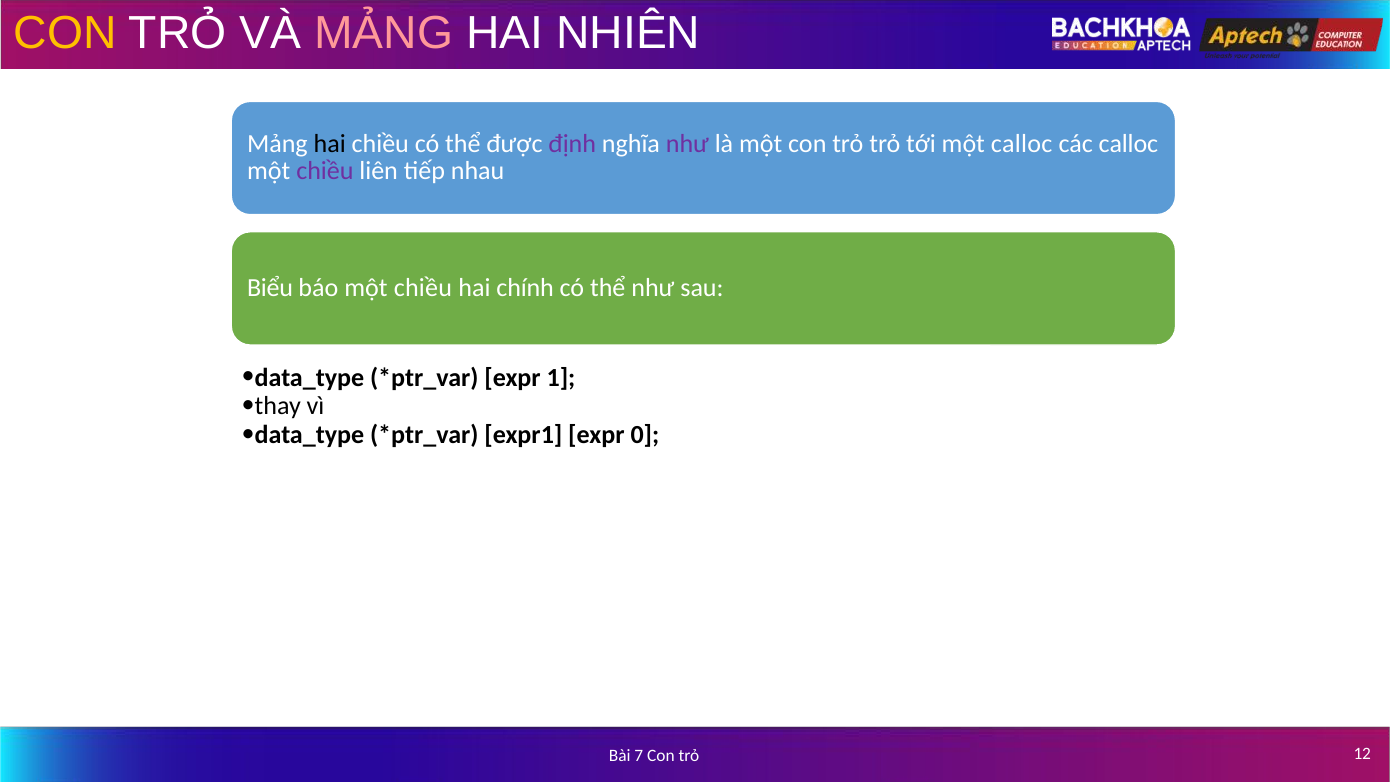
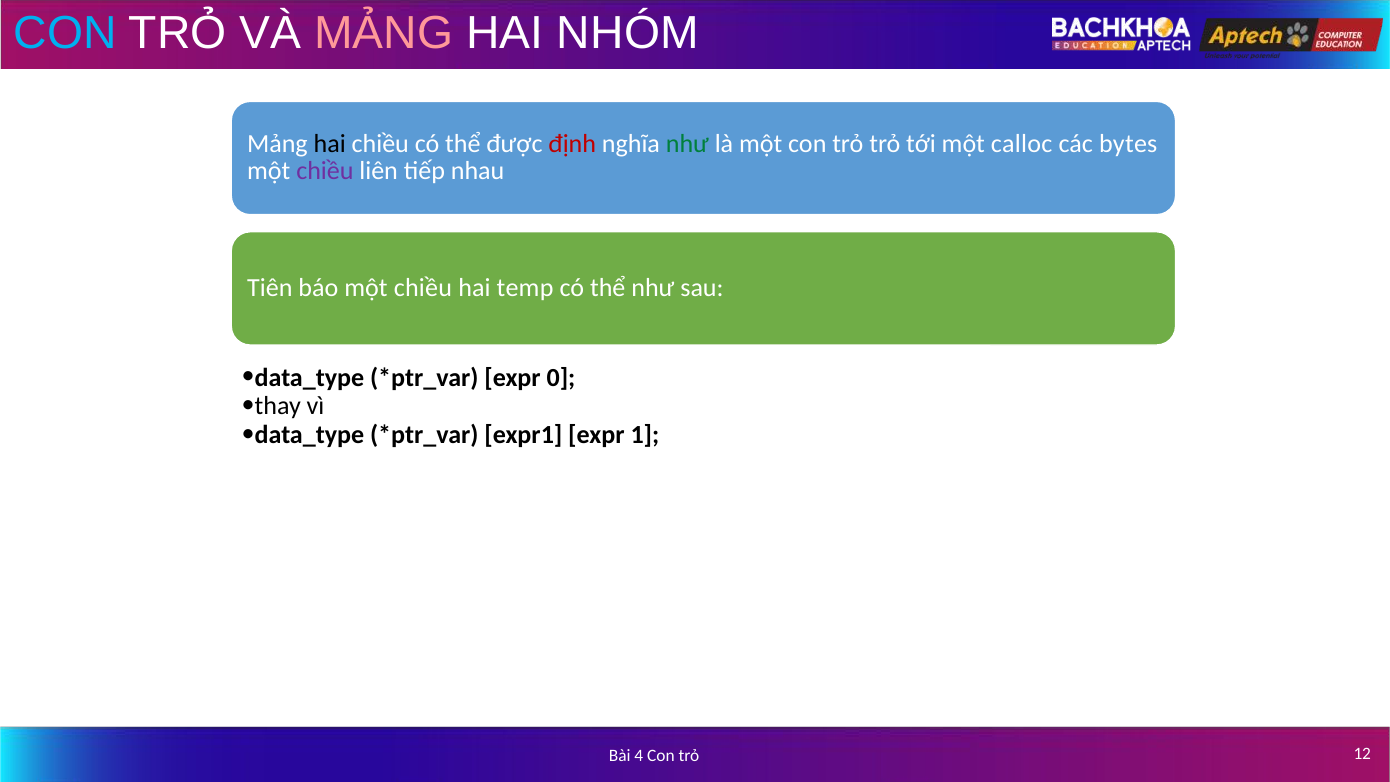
CON at (65, 34) colour: yellow -> light blue
NHIÊN: NHIÊN -> NHÓM
định colour: purple -> red
như at (687, 144) colour: purple -> green
các calloc: calloc -> bytes
Biểu: Biểu -> Tiên
chính: chính -> temp
1: 1 -> 0
0: 0 -> 1
7: 7 -> 4
